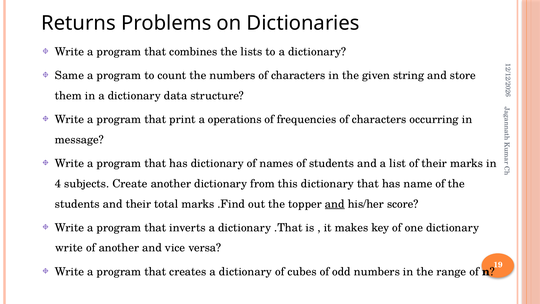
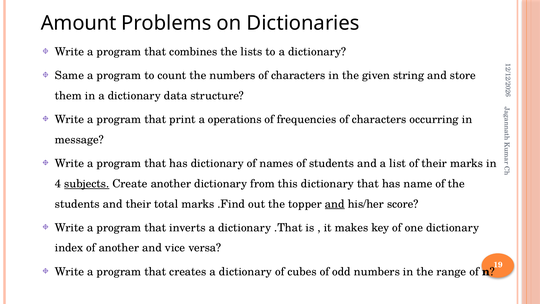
Returns: Returns -> Amount
subjects underline: none -> present
write at (69, 248): write -> index
